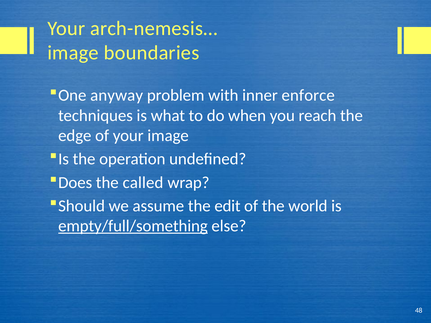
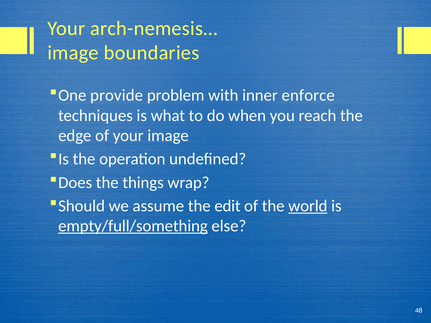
anyway: anyway -> provide
called: called -> things
world underline: none -> present
